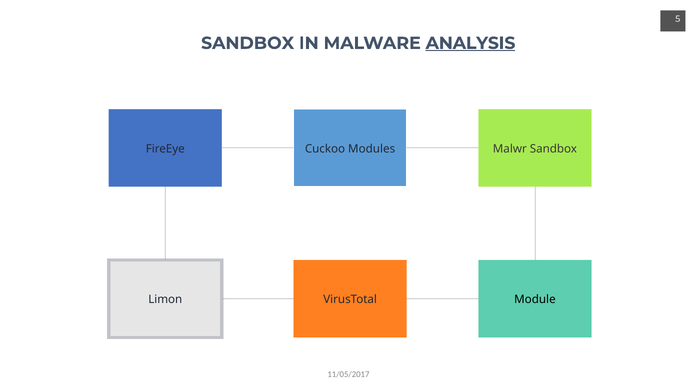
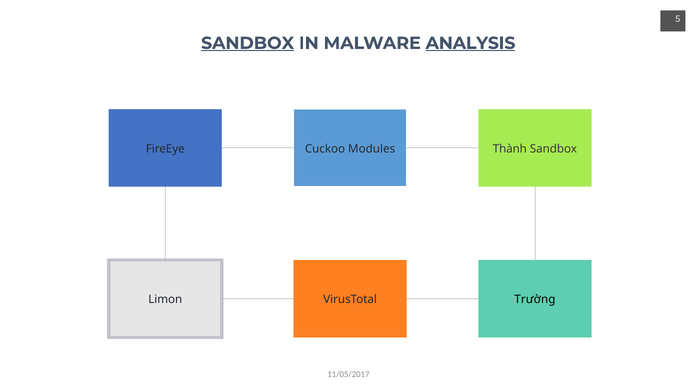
SANDBOX at (248, 43) underline: none -> present
Malwr: Malwr -> Thành
Module: Module -> Trường
